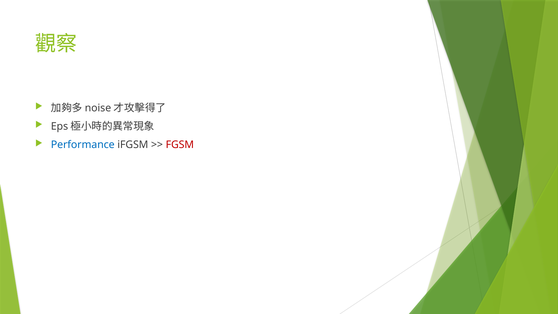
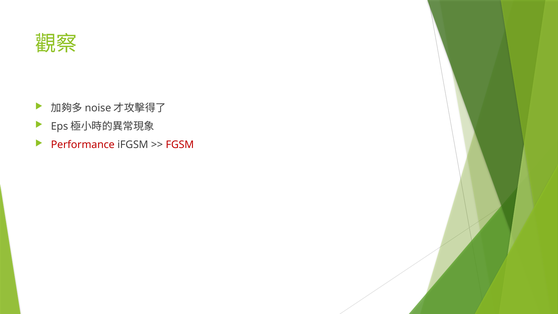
Performance colour: blue -> red
